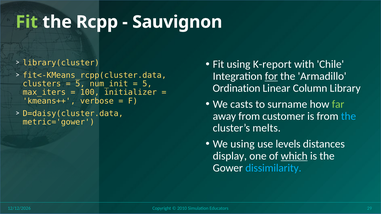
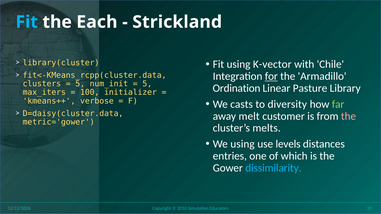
Fit at (27, 22) colour: light green -> light blue
Rcpp: Rcpp -> Each
Sauvignon: Sauvignon -> Strickland
K-report: K-report -> K-vector
Column: Column -> Pasture
surname: surname -> diversity
away from: from -> melt
the at (348, 116) colour: light blue -> pink
display: display -> entries
which underline: present -> none
